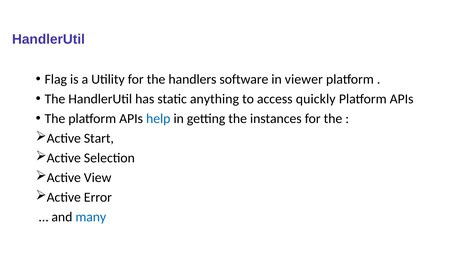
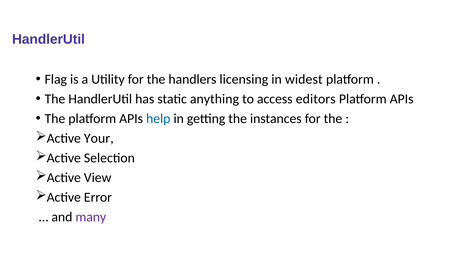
software: software -> licensing
viewer: viewer -> widest
quickly: quickly -> editors
Start: Start -> Your
many colour: blue -> purple
